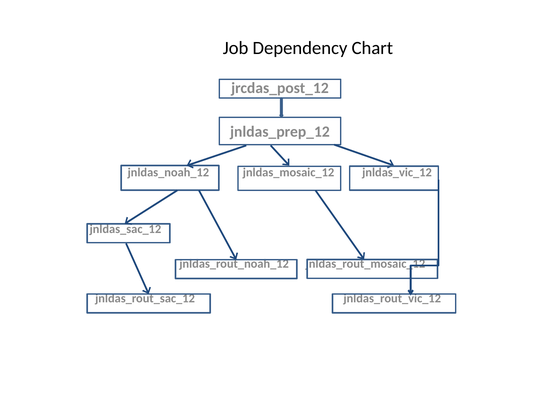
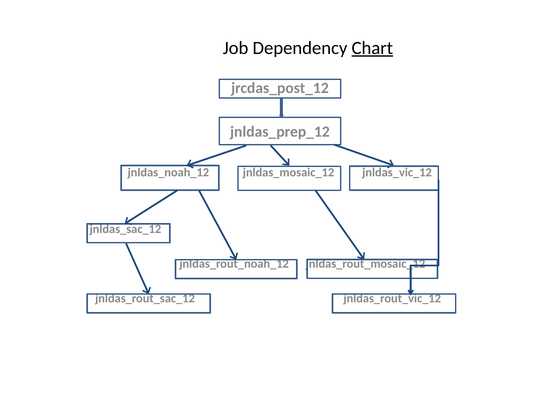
Chart underline: none -> present
